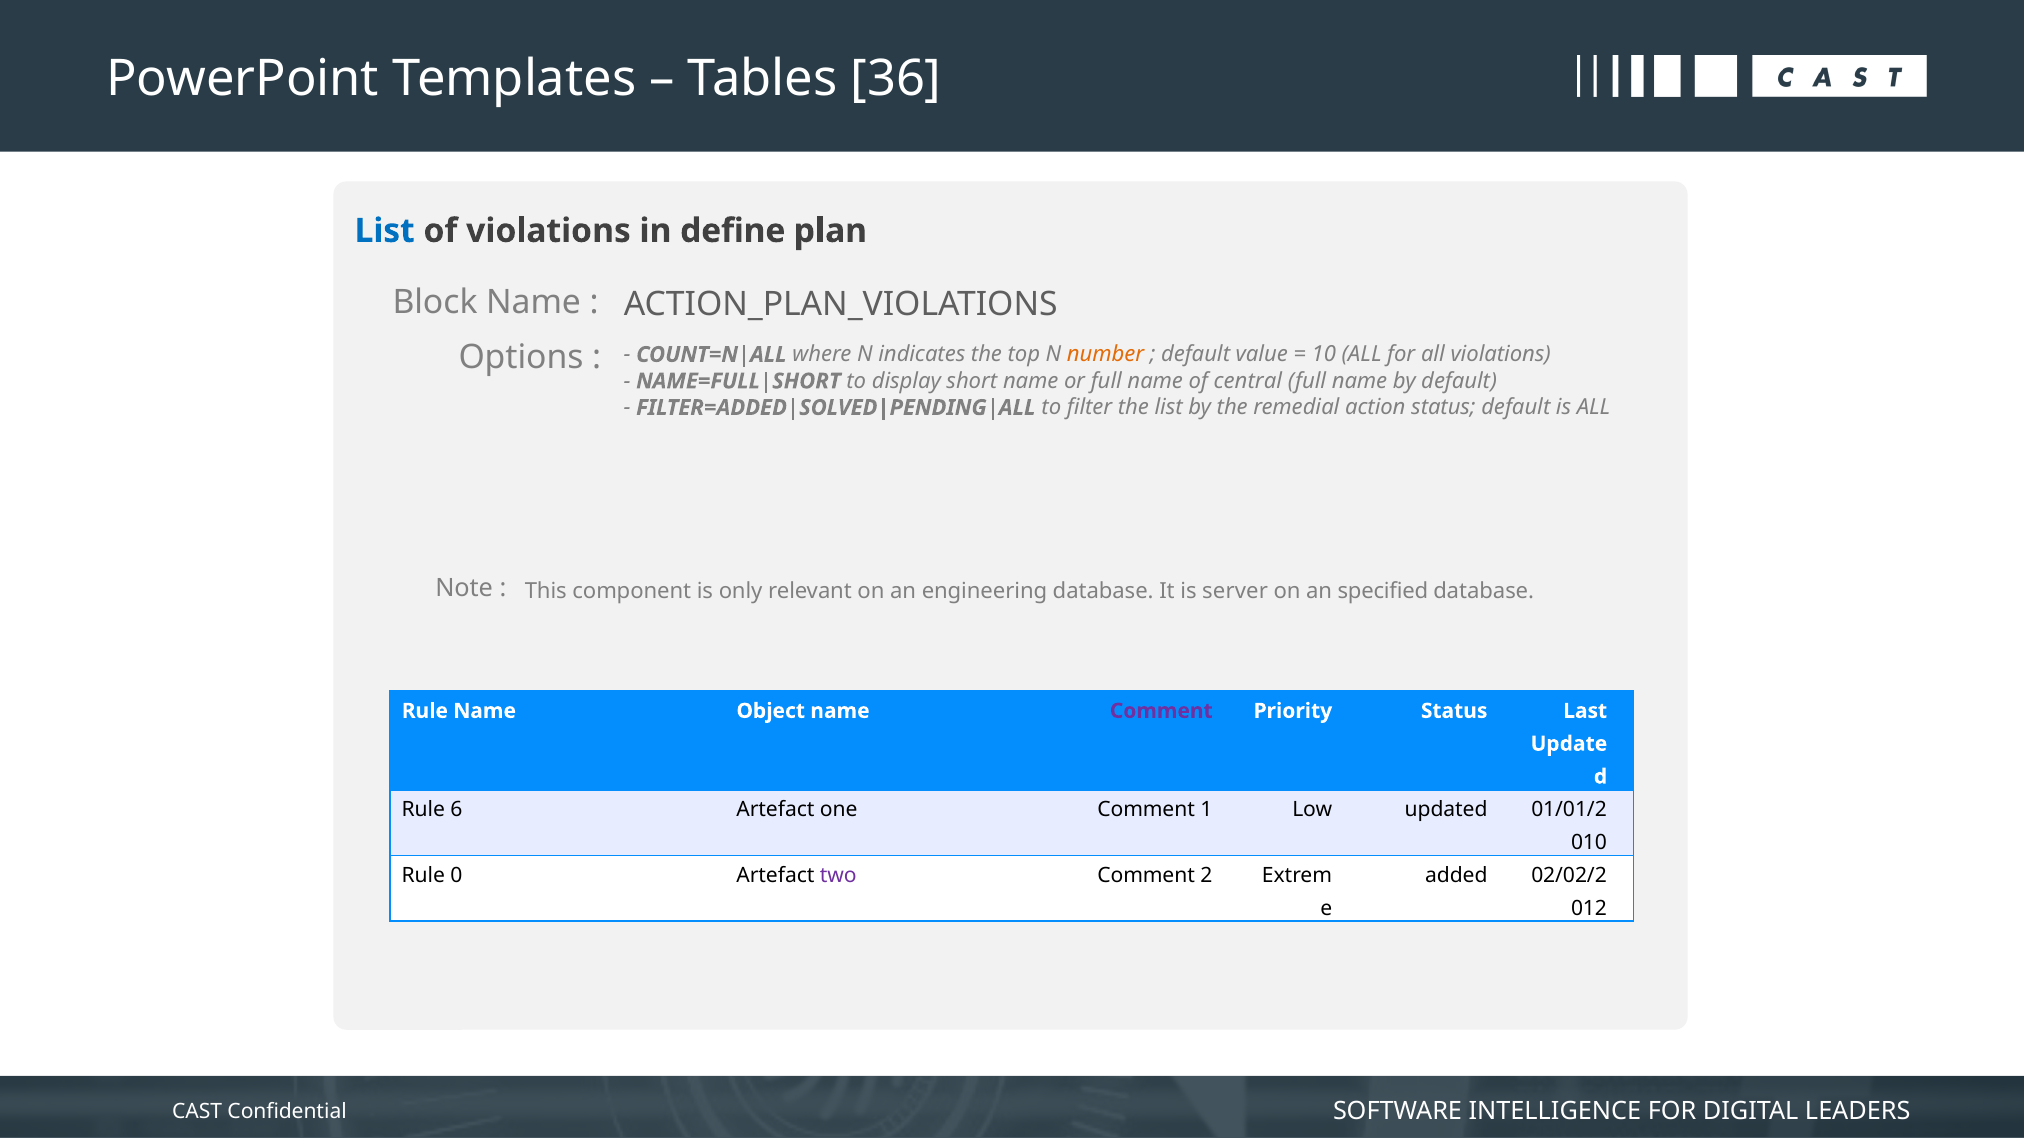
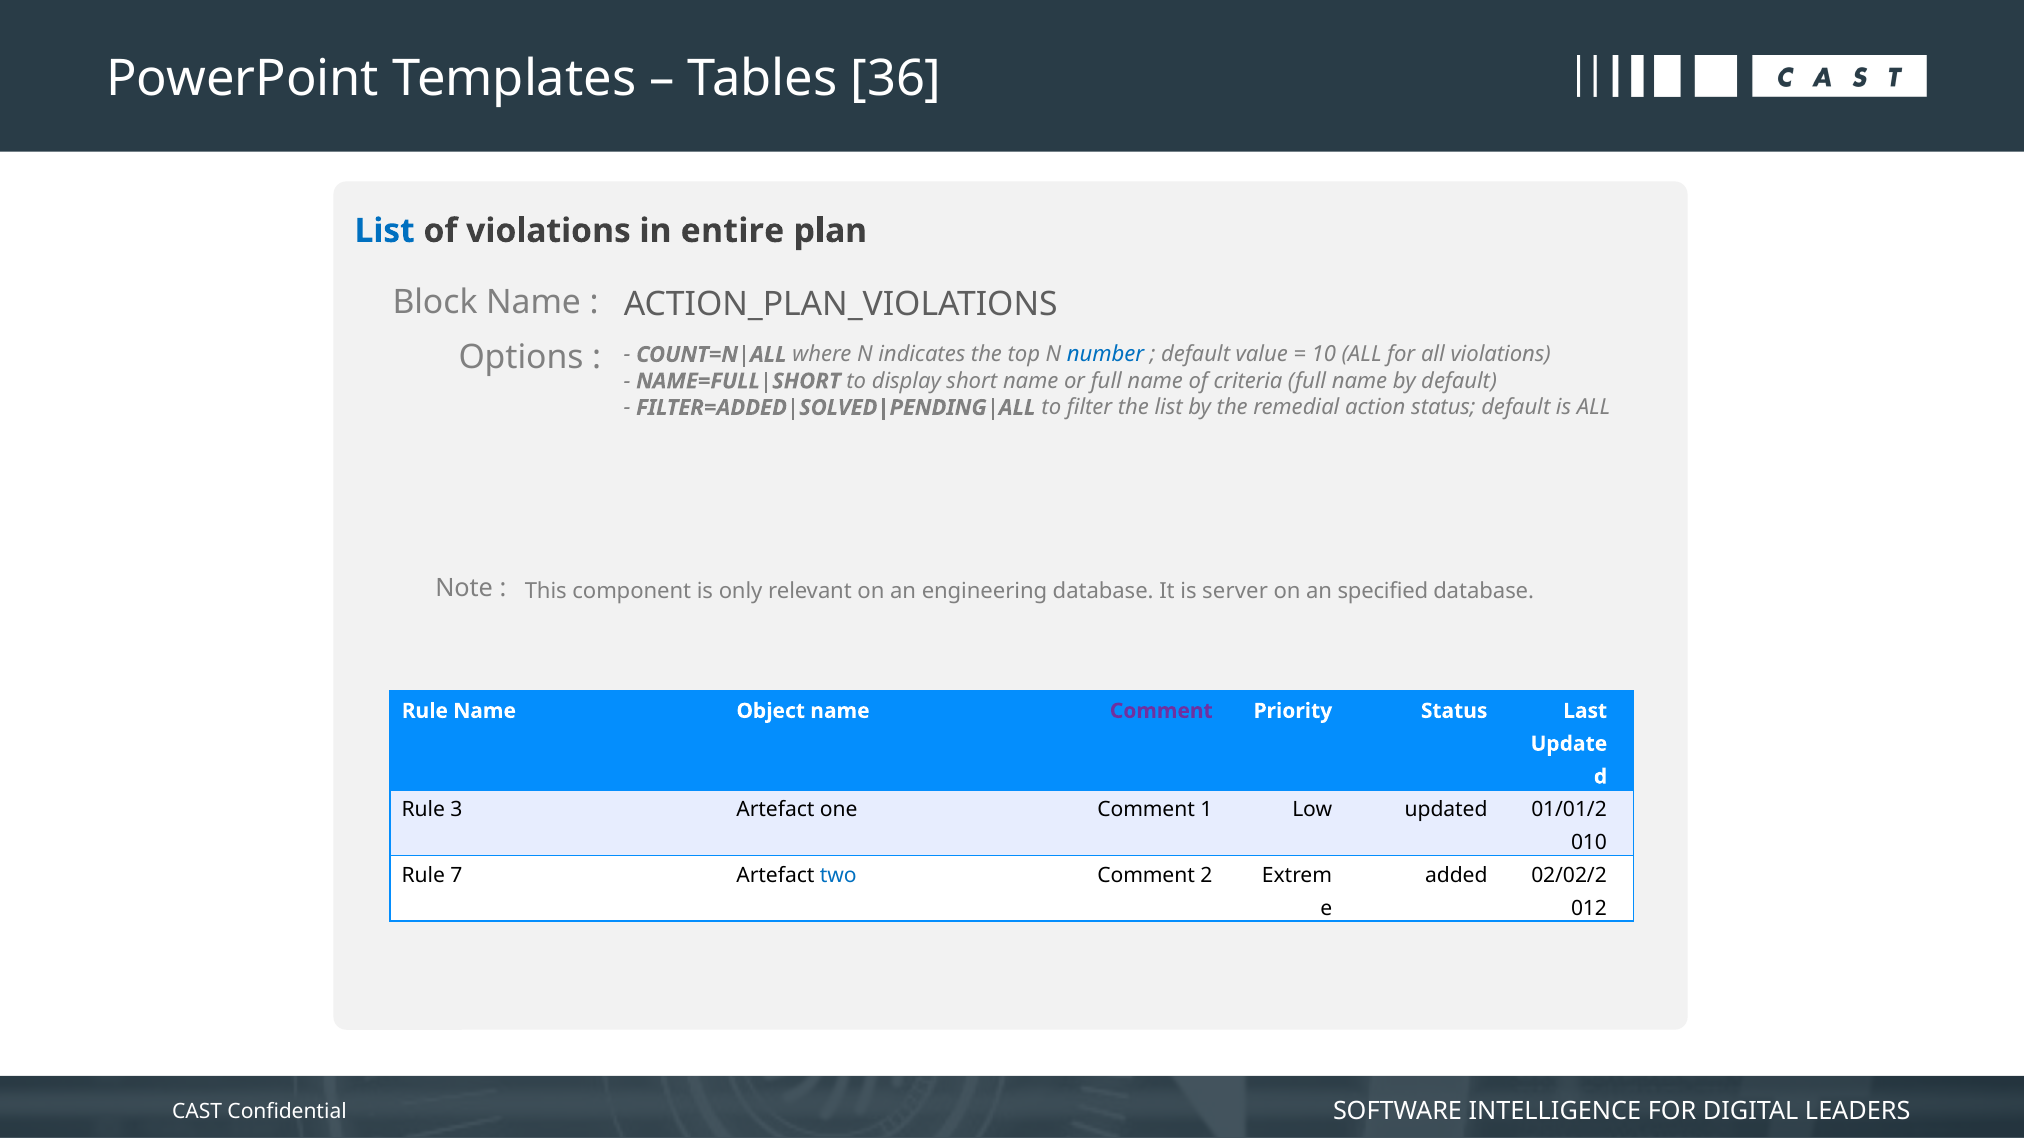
define: define -> entire
number colour: orange -> blue
central: central -> criteria
6: 6 -> 3
0: 0 -> 7
two colour: purple -> blue
